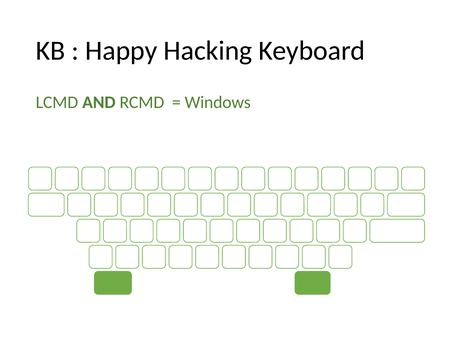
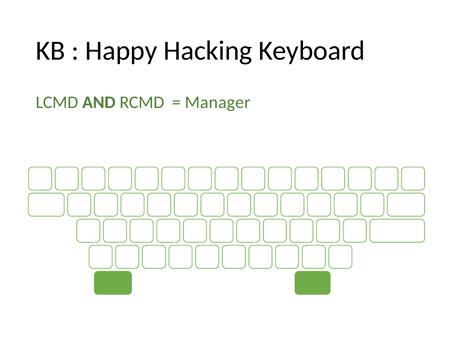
Windows: Windows -> Manager
